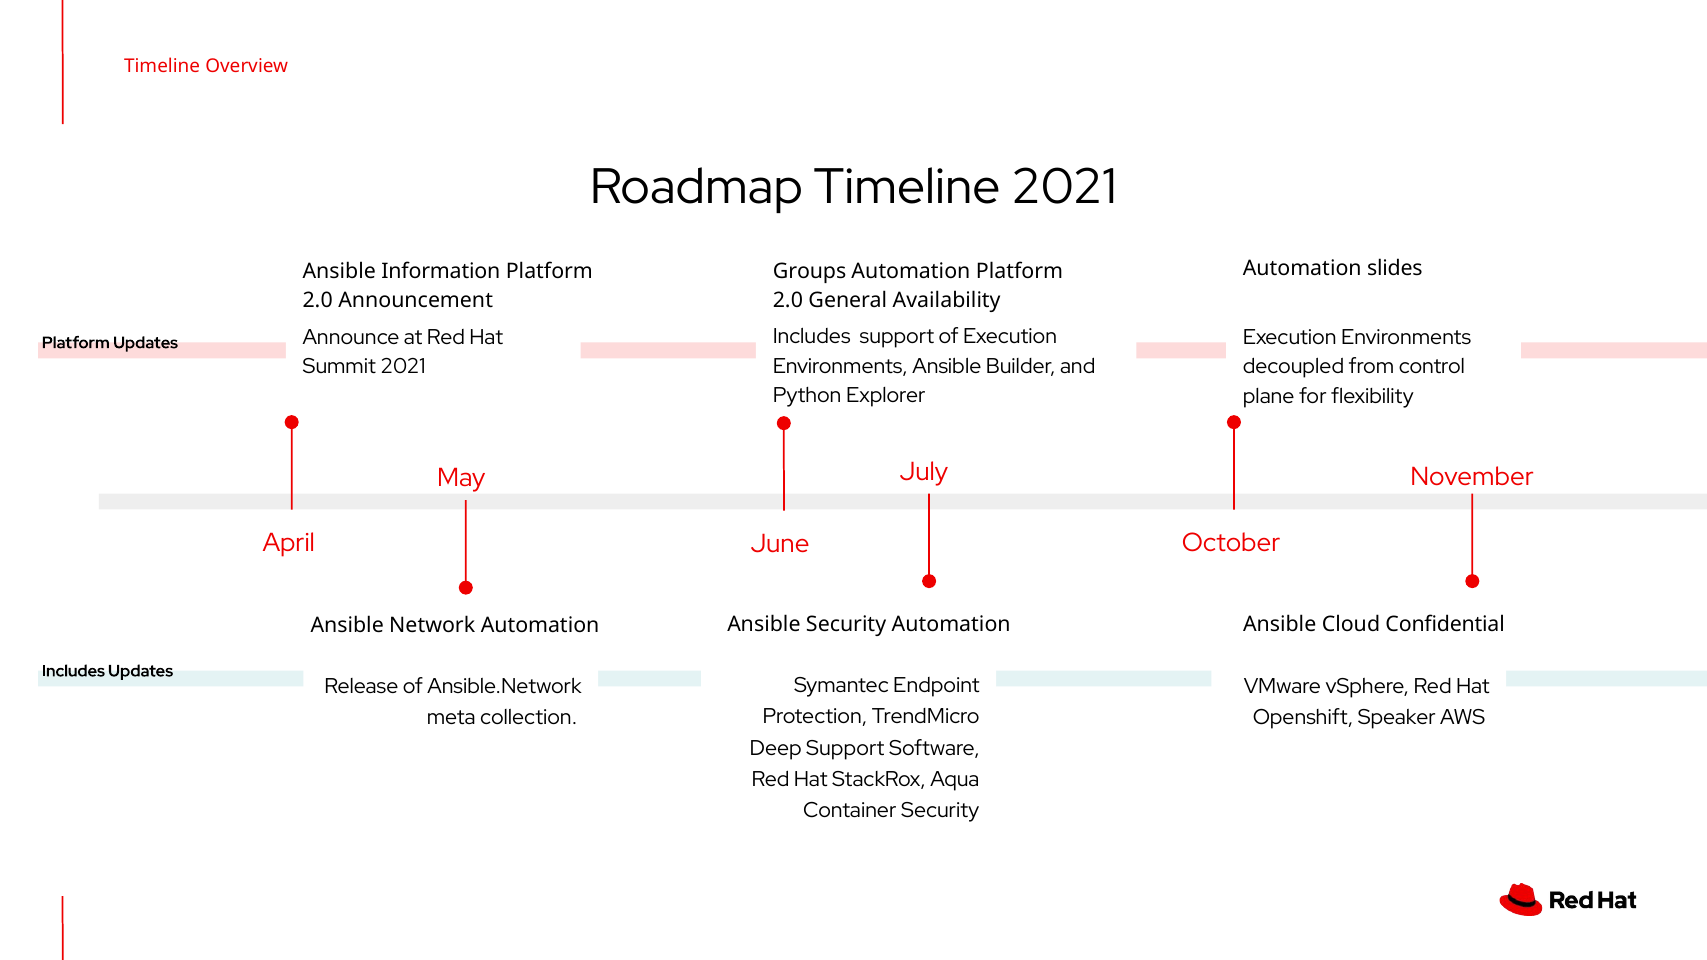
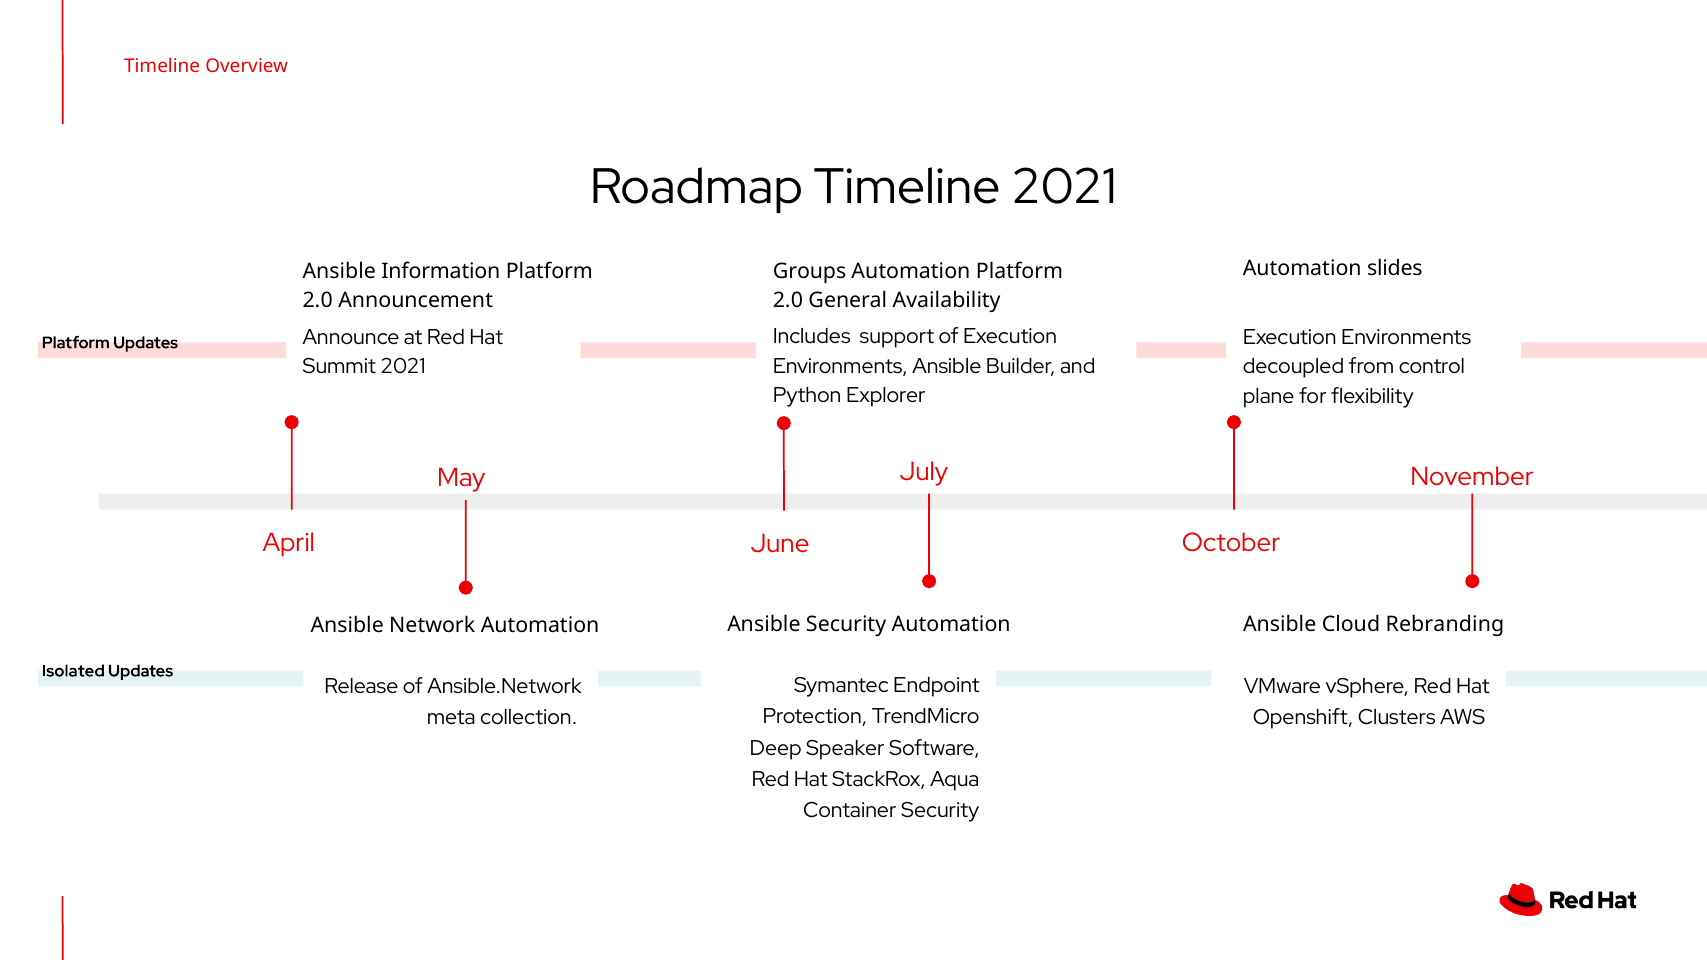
Confidential: Confidential -> Rebranding
Includes at (73, 671): Includes -> Isolated
Speaker: Speaker -> Clusters
Deep Support: Support -> Speaker
